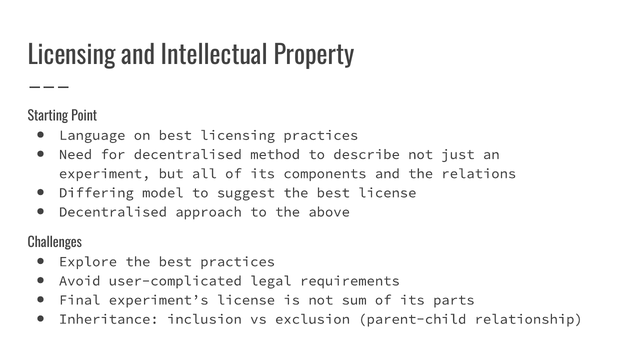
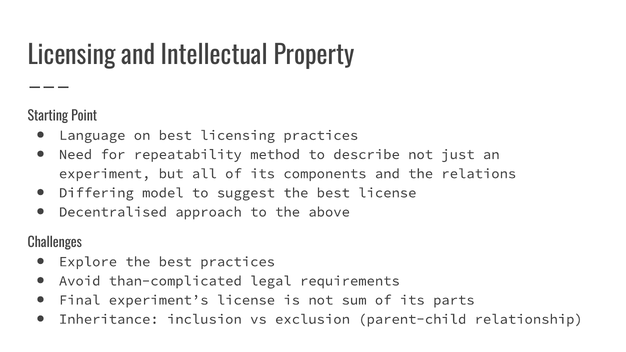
for decentralised: decentralised -> repeatability
user-complicated: user-complicated -> than-complicated
